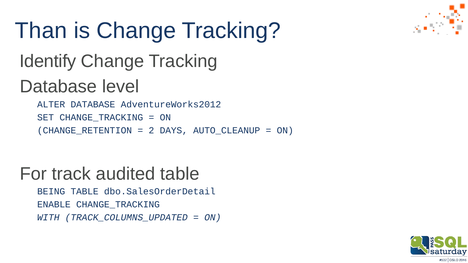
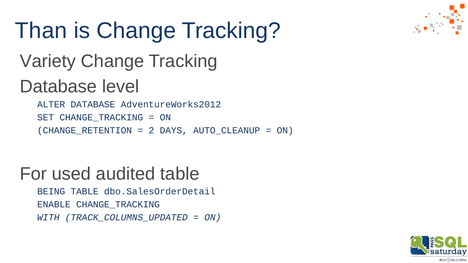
Identify: Identify -> Variety
track: track -> used
